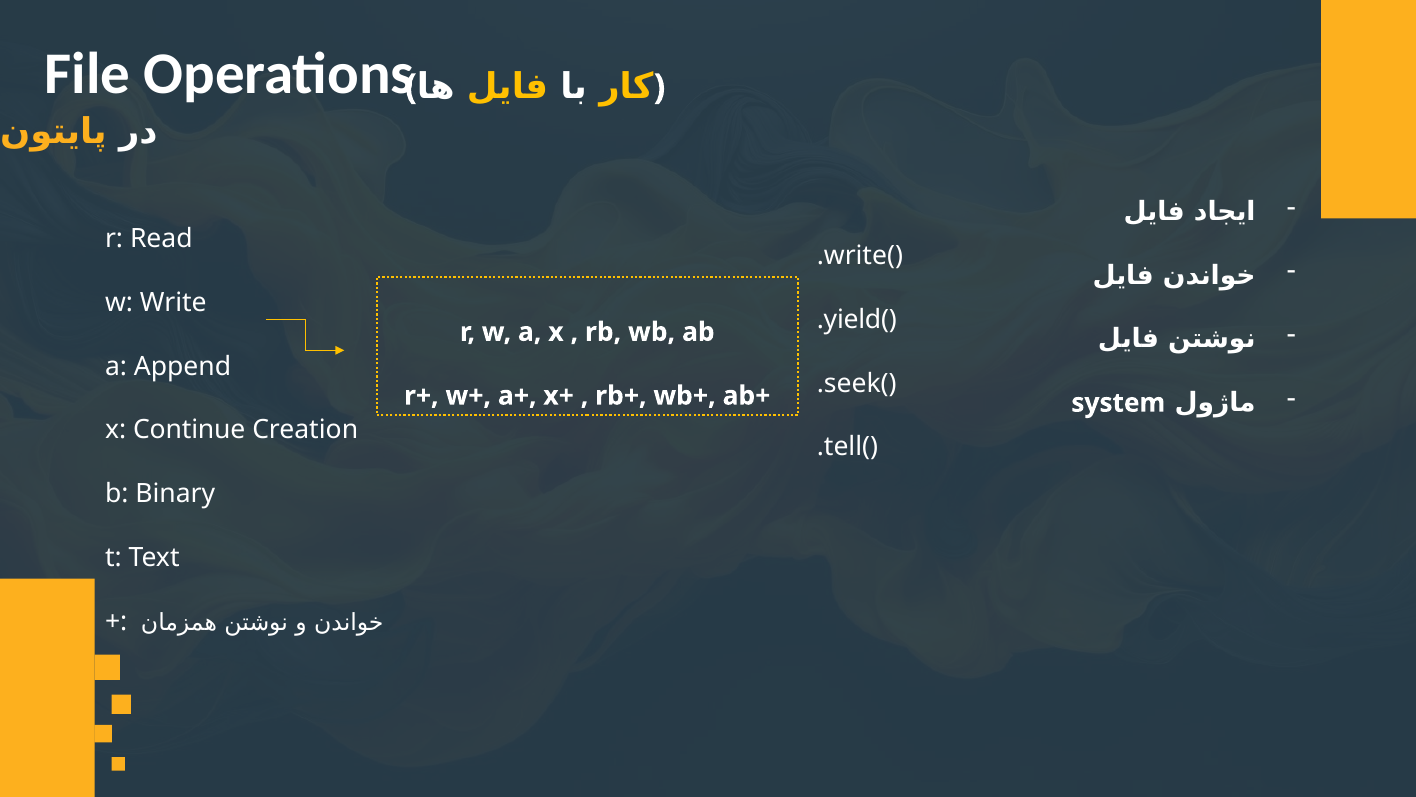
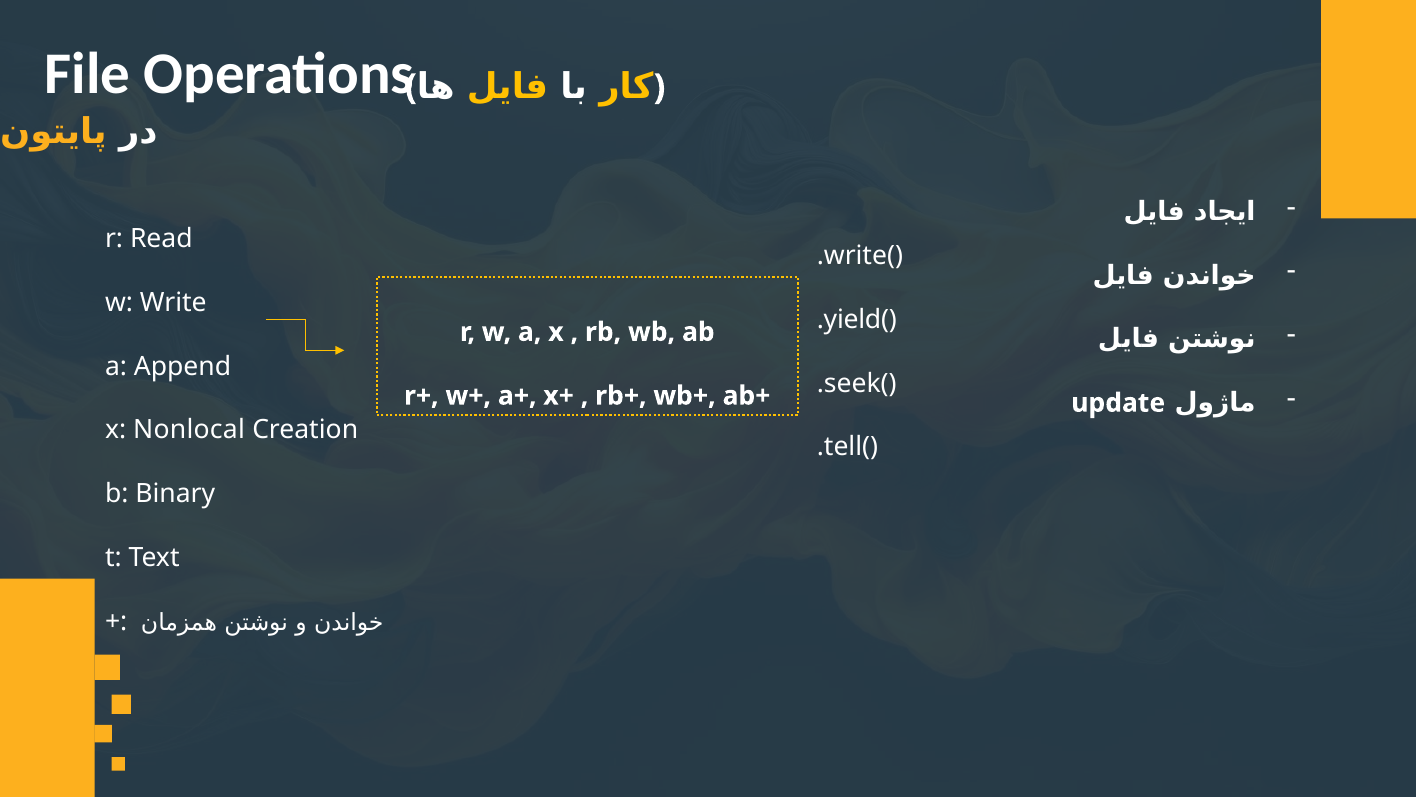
system: system -> update
Continue: Continue -> Nonlocal
